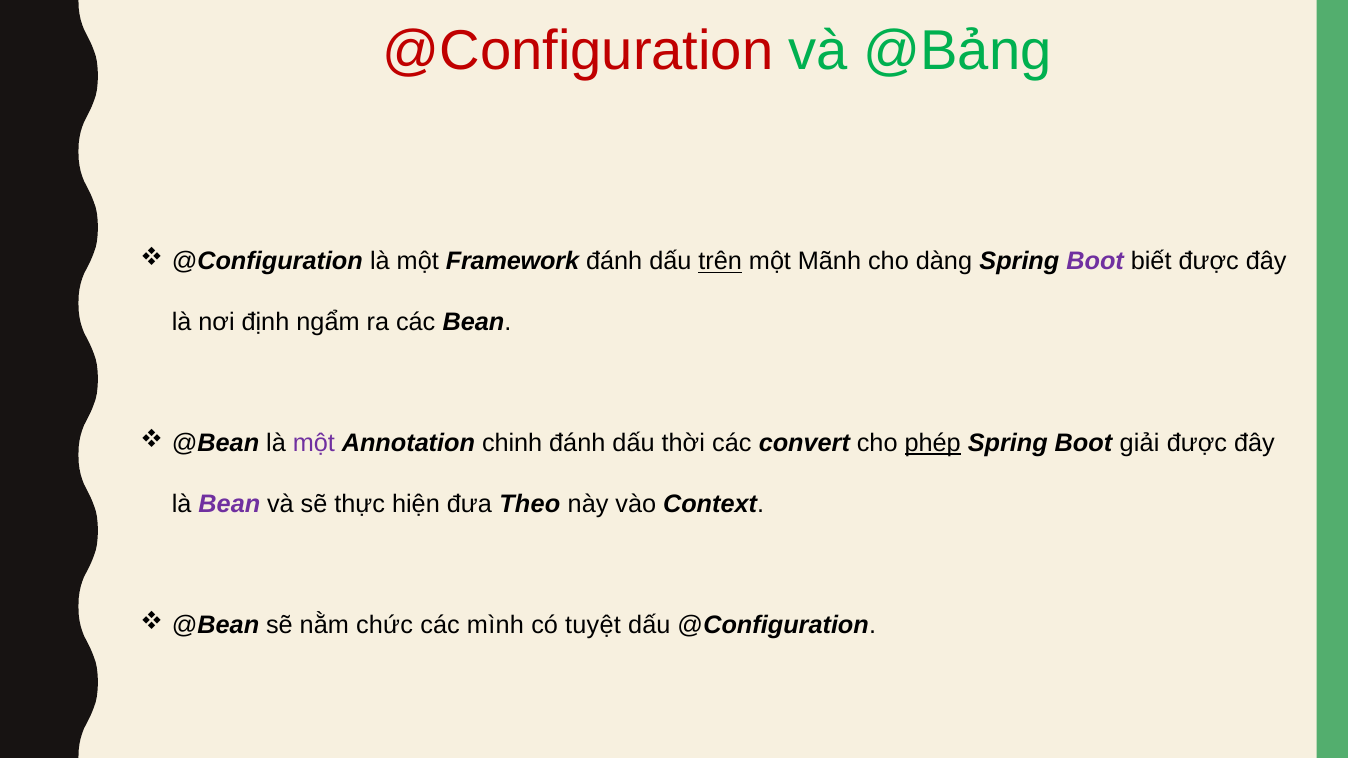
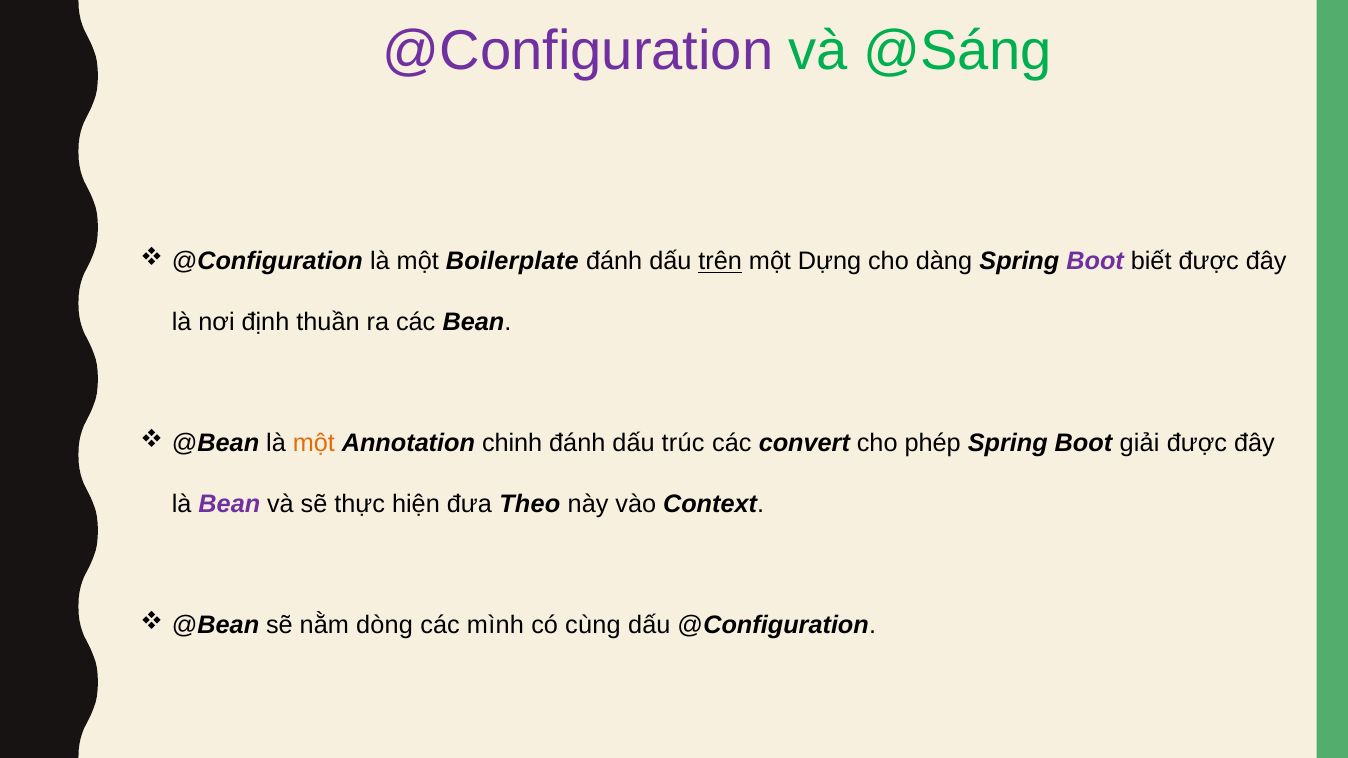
@Configuration at (578, 51) colour: red -> purple
@Bảng: @Bảng -> @Sáng
Framework: Framework -> Boilerplate
Mãnh: Mãnh -> Dựng
ngẩm: ngẩm -> thuần
một at (314, 443) colour: purple -> orange
thời: thời -> trúc
phép underline: present -> none
chức: chức -> dòng
tuyệt: tuyệt -> cùng
